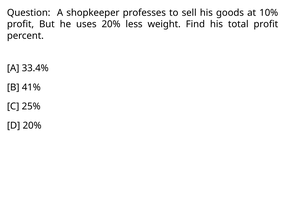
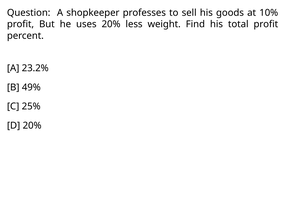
33.4%: 33.4% -> 23.2%
41%: 41% -> 49%
